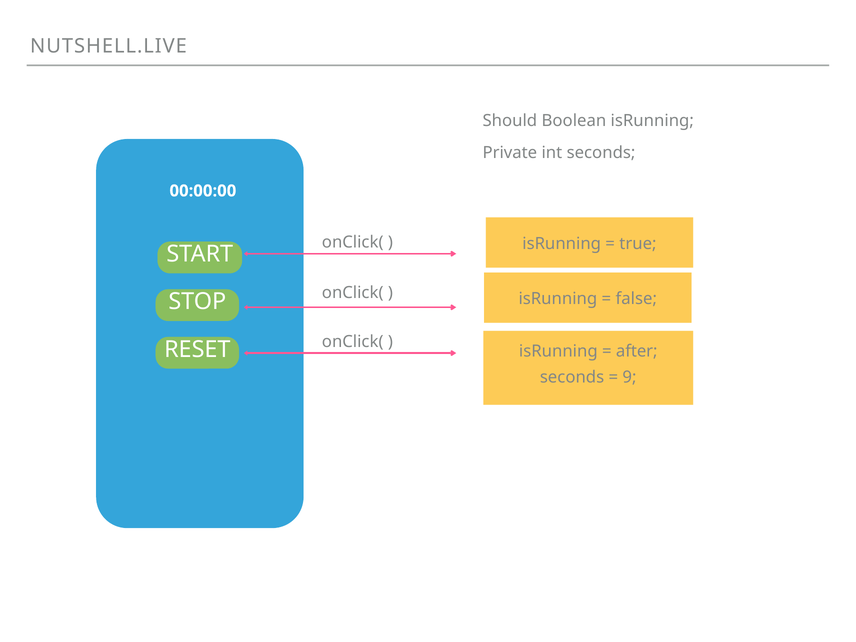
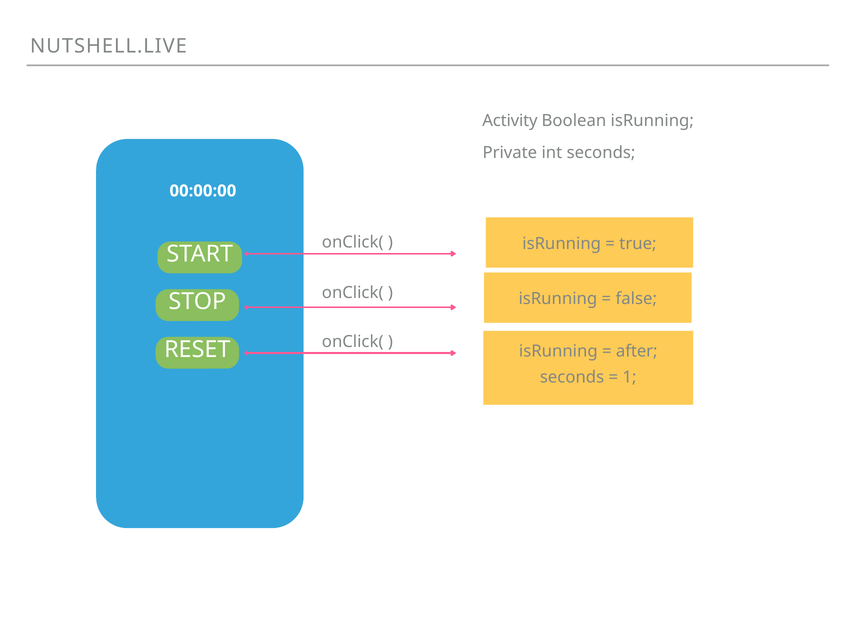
Should: Should -> Activity
9: 9 -> 1
